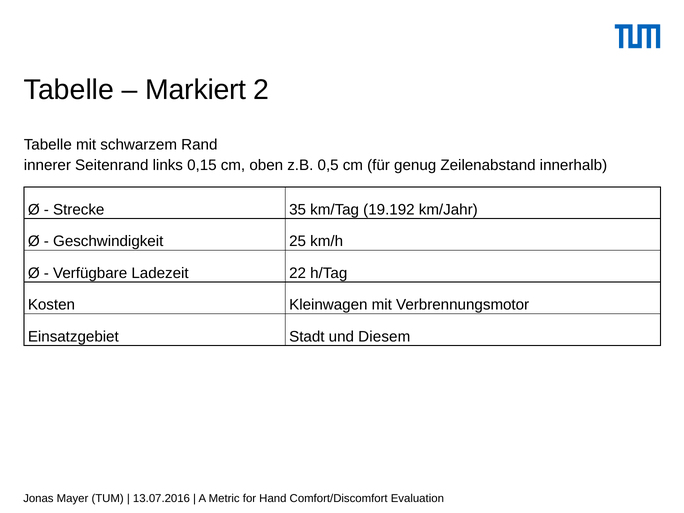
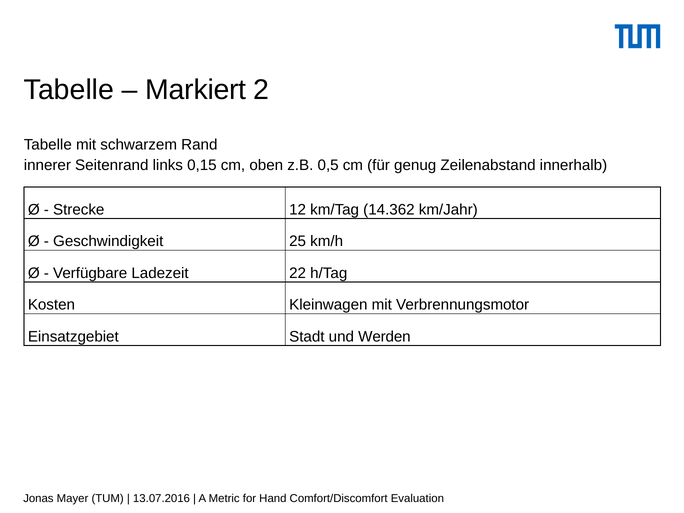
35: 35 -> 12
19.192: 19.192 -> 14.362
Diesem: Diesem -> Werden
